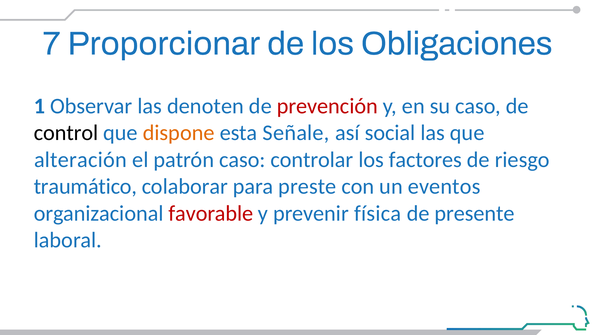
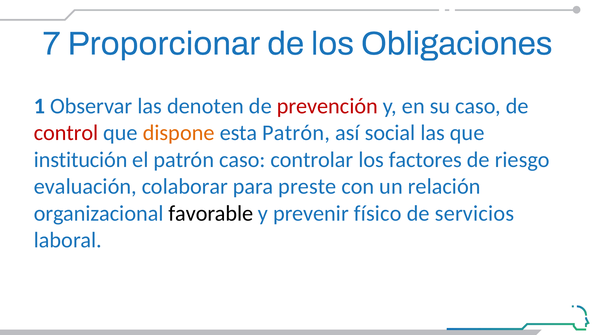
control colour: black -> red
esta Señale: Señale -> Patrón
alteración: alteración -> institución
traumático: traumático -> evaluación
eventos: eventos -> relación
favorable colour: red -> black
física: física -> físico
presente: presente -> servicios
